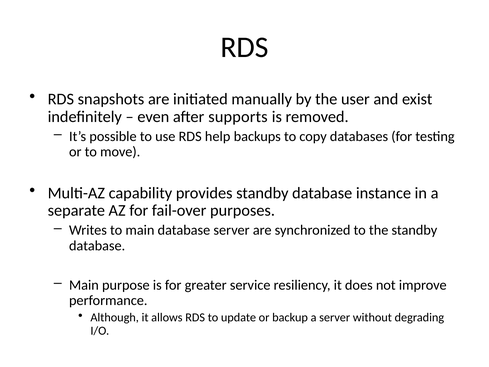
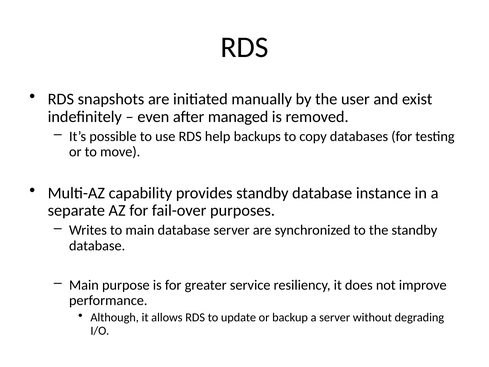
supports: supports -> managed
